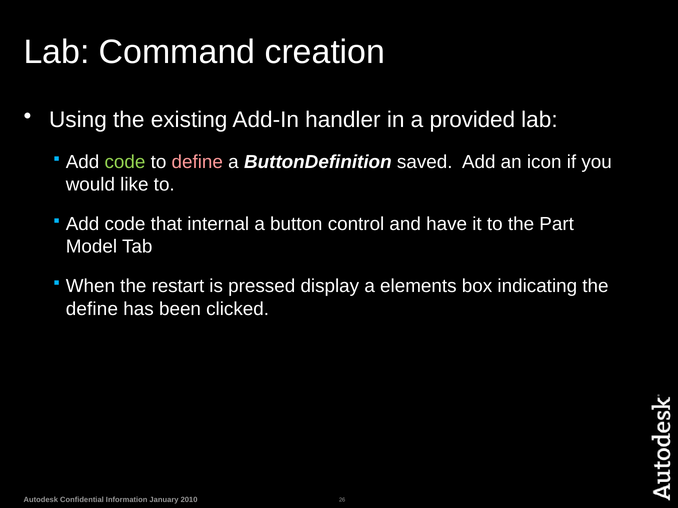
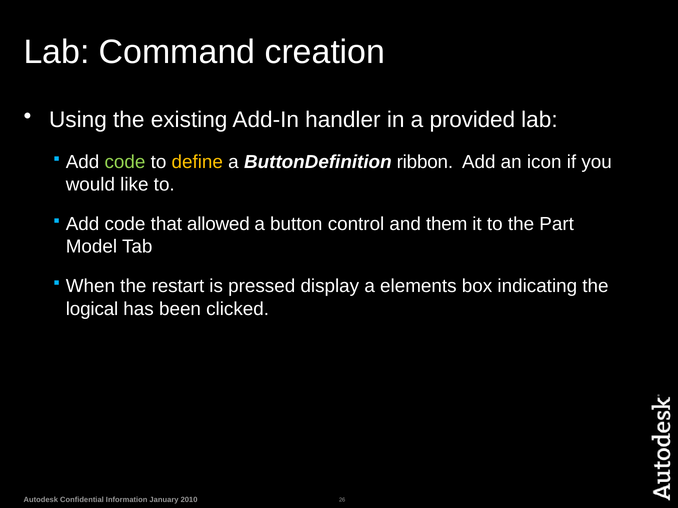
define at (197, 162) colour: pink -> yellow
saved: saved -> ribbon
internal: internal -> allowed
have: have -> them
define at (92, 309): define -> logical
